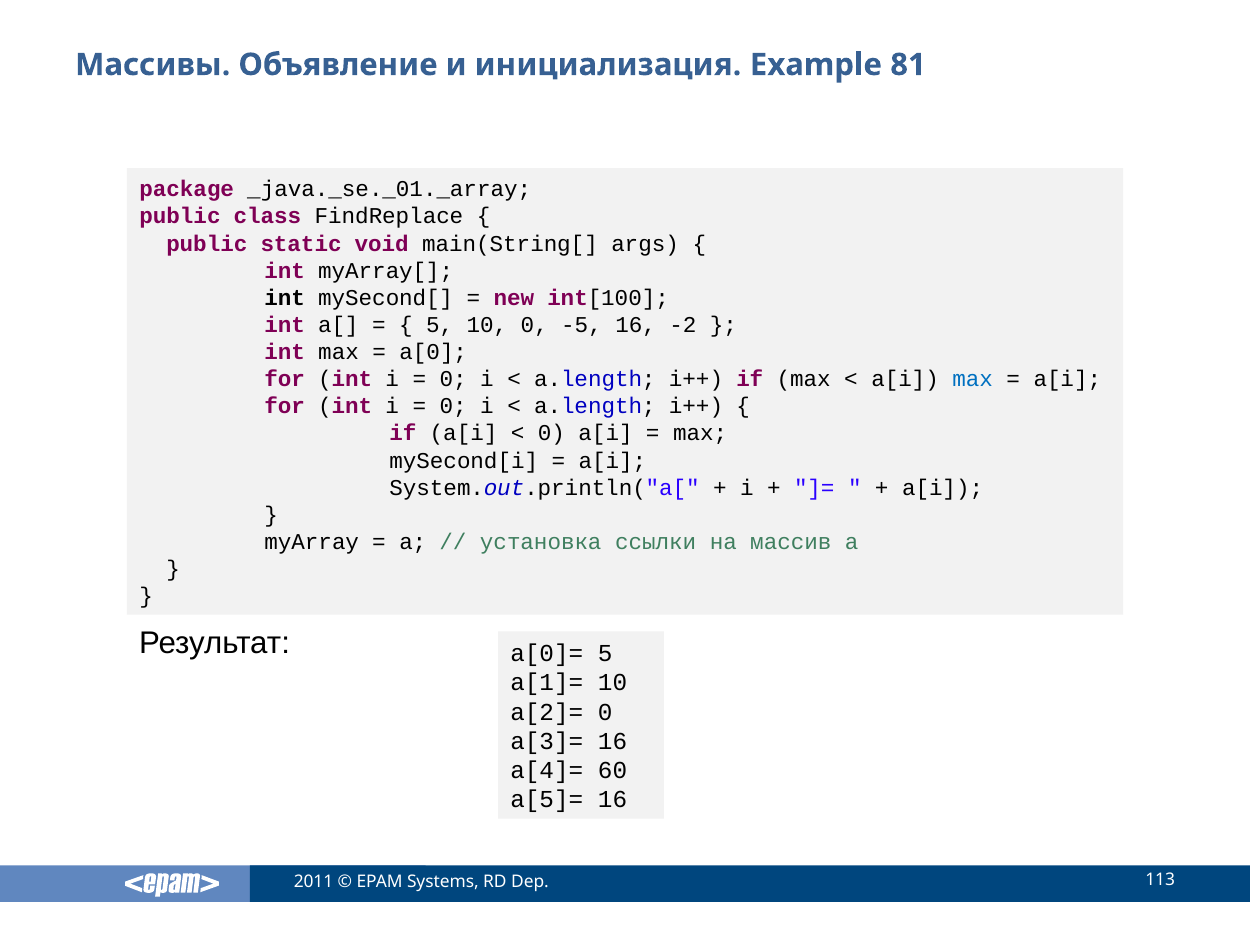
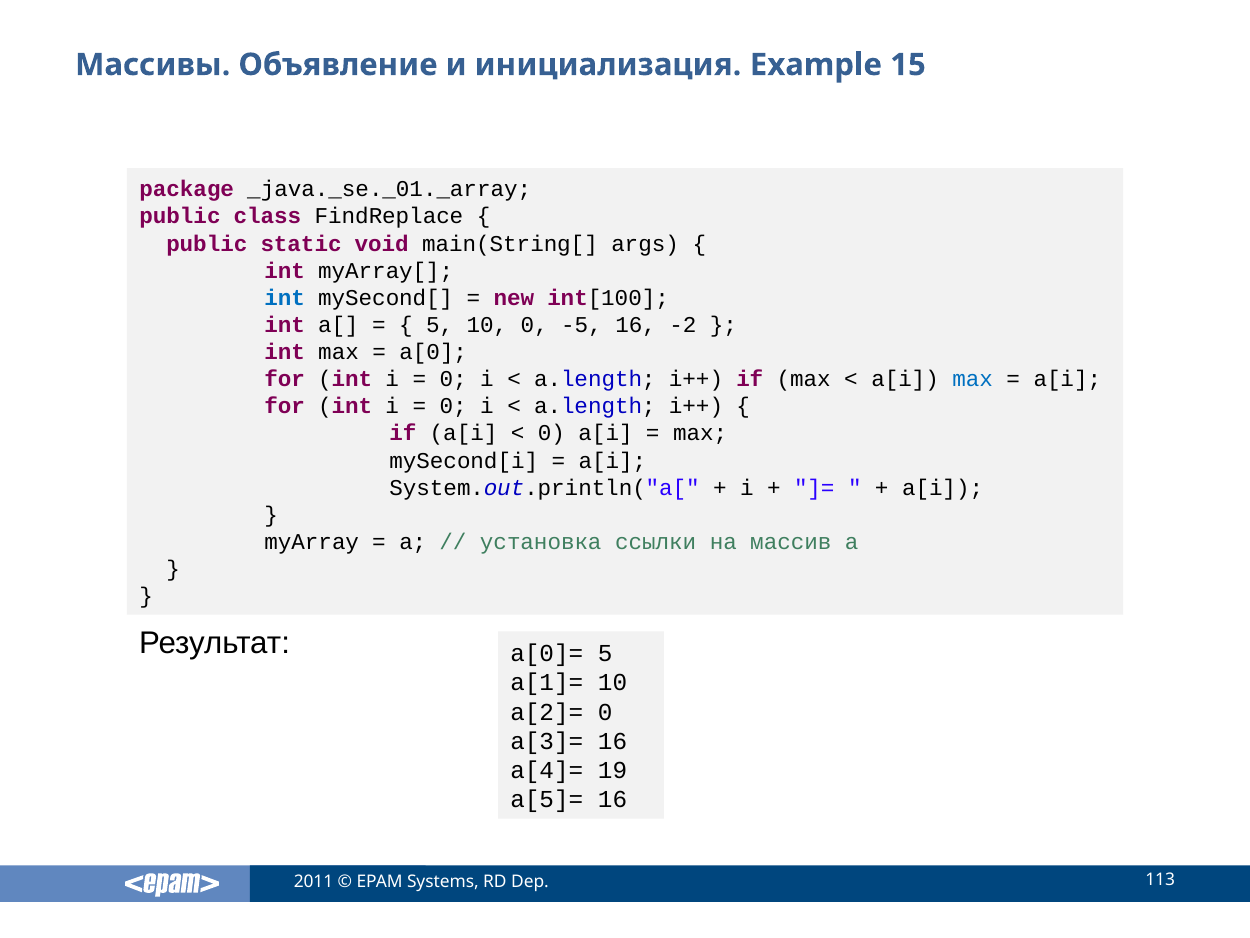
81: 81 -> 15
int at (285, 298) colour: black -> blue
60: 60 -> 19
